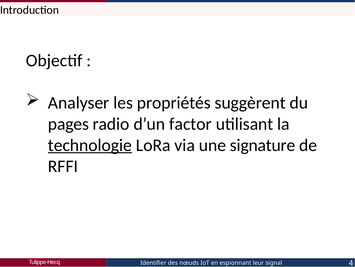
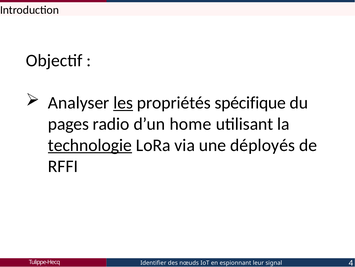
les underline: none -> present
suggèrent: suggèrent -> spécifique
factor: factor -> home
signature: signature -> déployés
